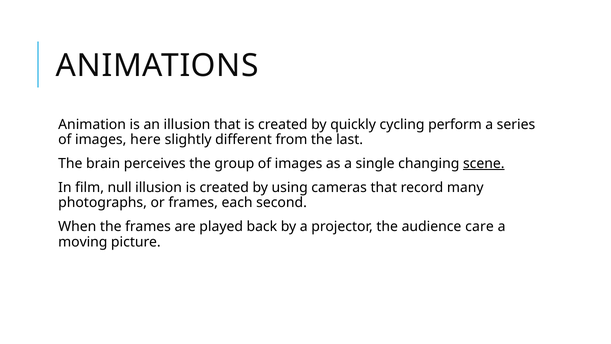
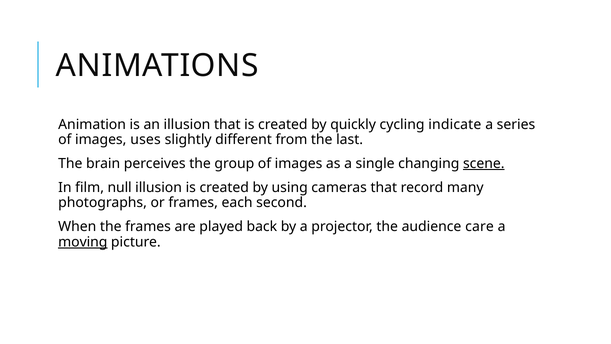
perform: perform -> indicate
here: here -> uses
moving underline: none -> present
